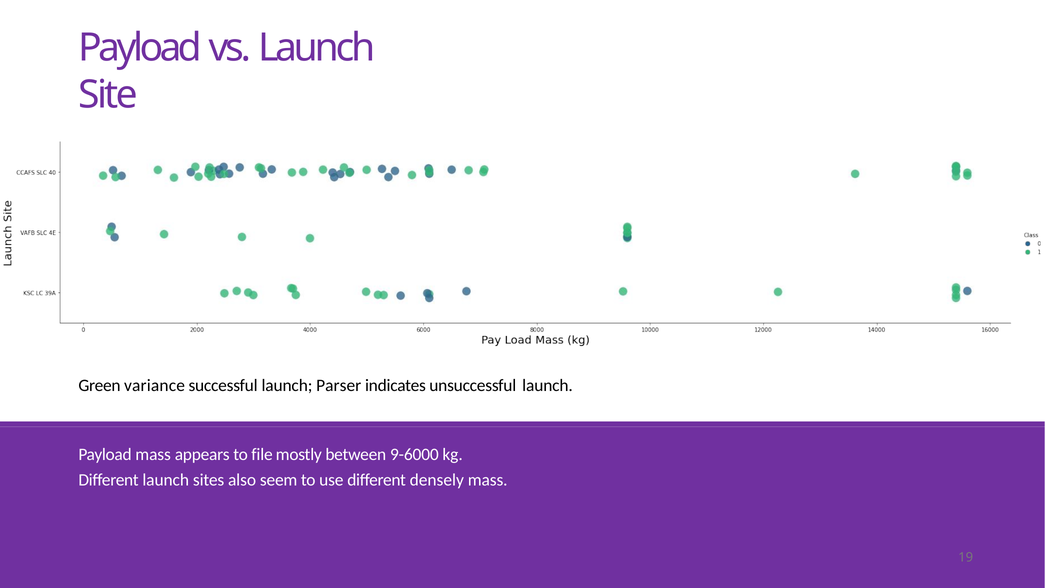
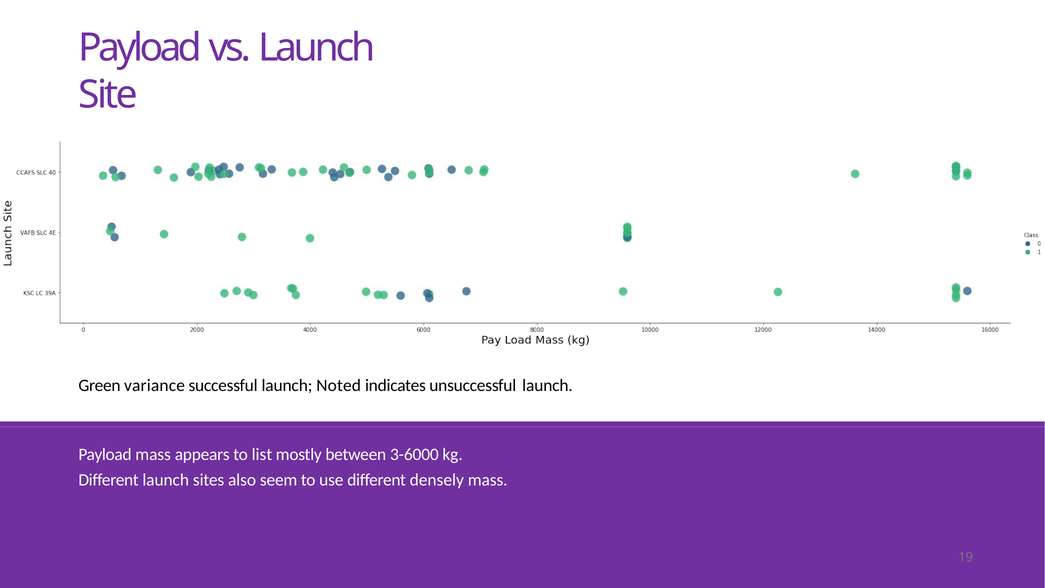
Parser: Parser -> Noted
file: file -> list
9-6000: 9-6000 -> 3-6000
